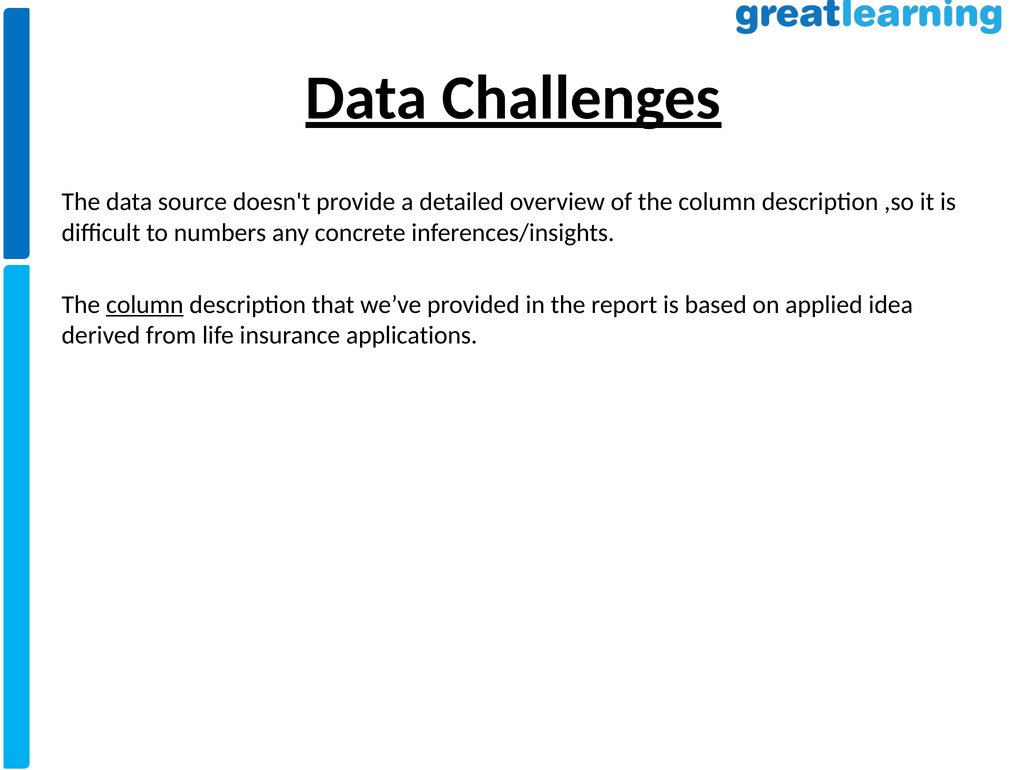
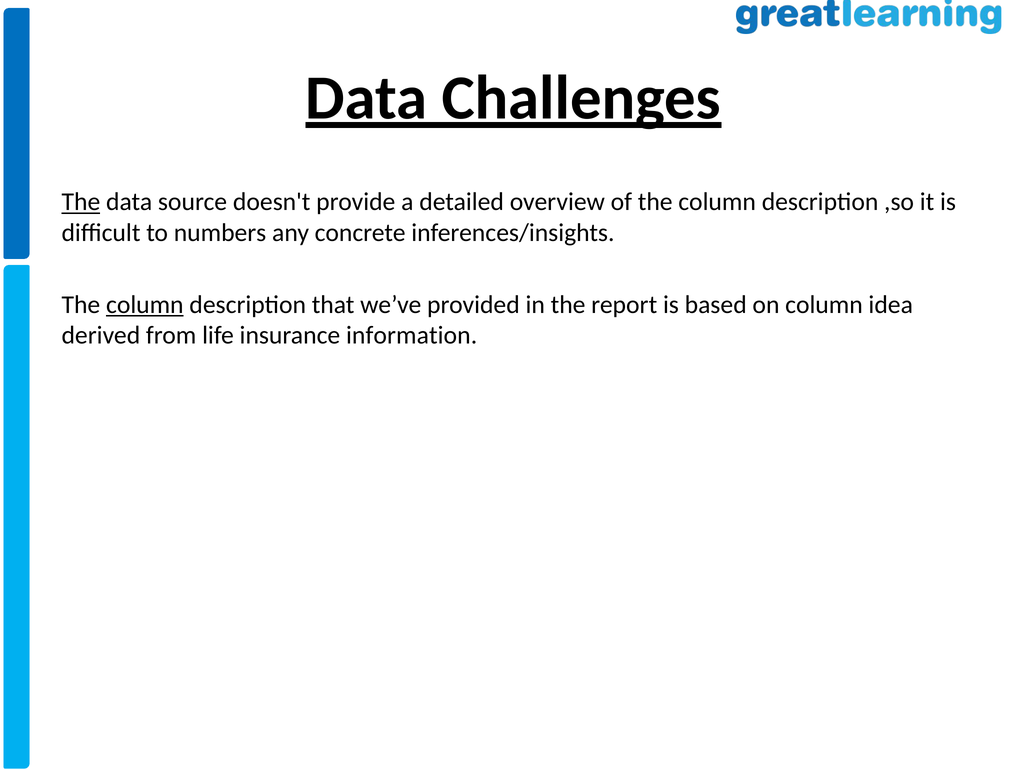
The at (81, 202) underline: none -> present
on applied: applied -> column
applications: applications -> information
